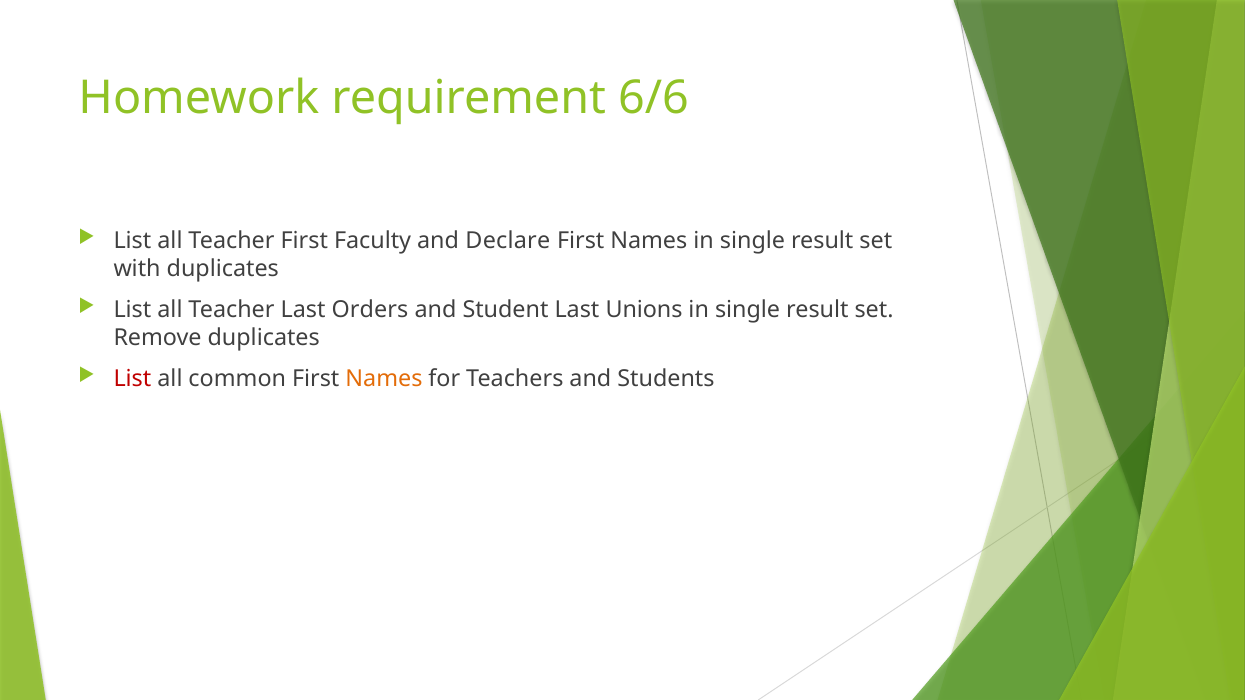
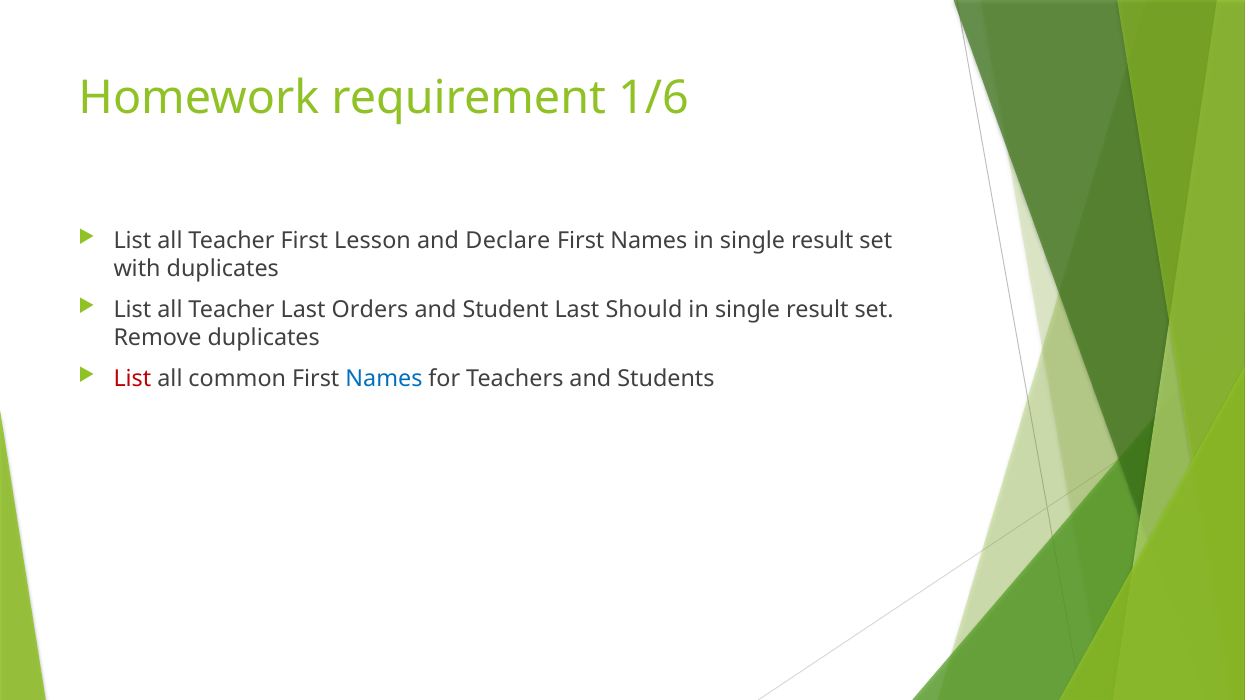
6/6: 6/6 -> 1/6
Faculty: Faculty -> Lesson
Unions: Unions -> Should
Names at (384, 379) colour: orange -> blue
